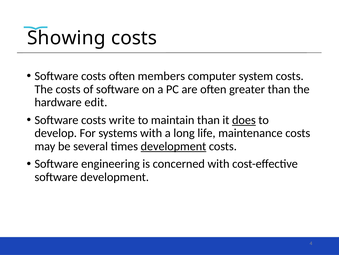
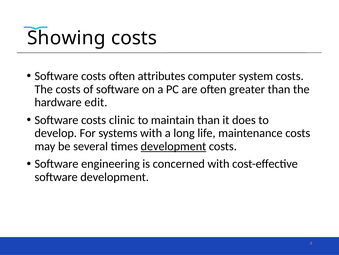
members: members -> attributes
write: write -> clinic
does underline: present -> none
